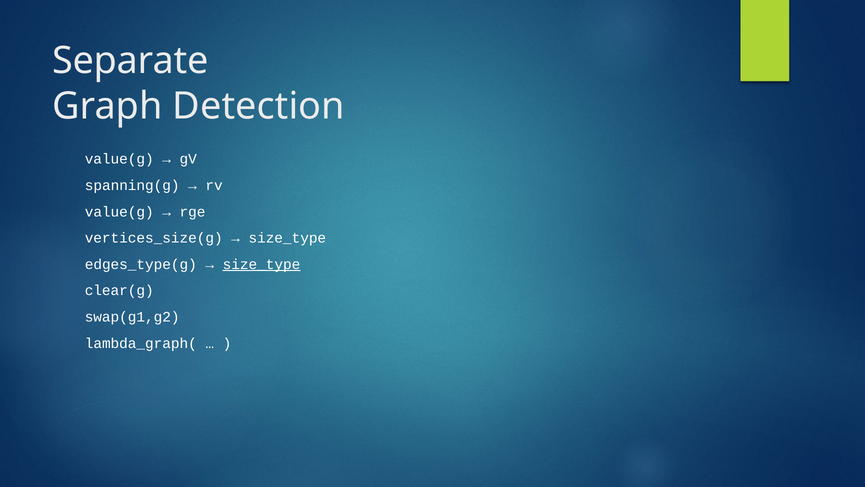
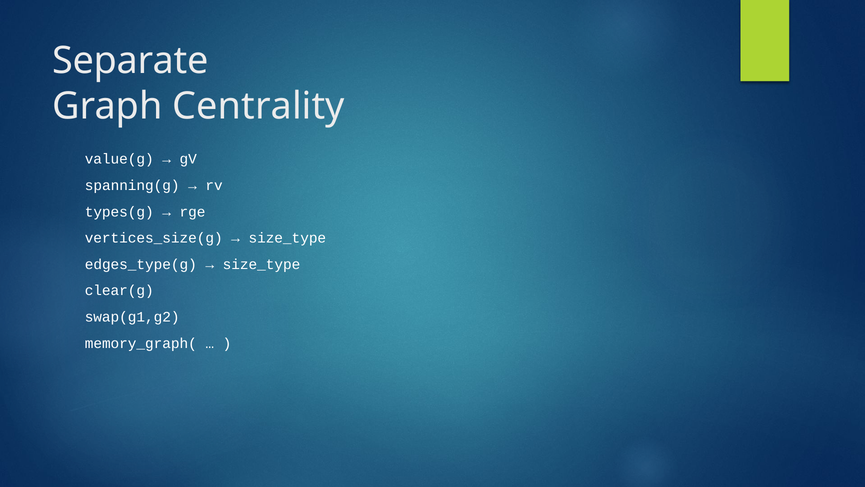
Detection: Detection -> Centrality
value(g at (119, 212): value(g -> types(g
size_type at (261, 264) underline: present -> none
lambda_graph(: lambda_graph( -> memory_graph(
